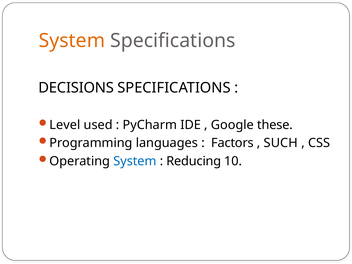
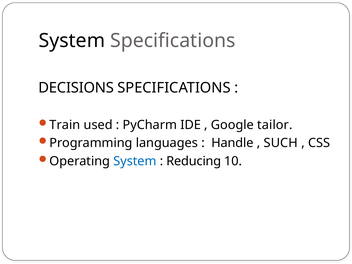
System at (72, 41) colour: orange -> black
Level: Level -> Train
these: these -> tailor
Factors: Factors -> Handle
